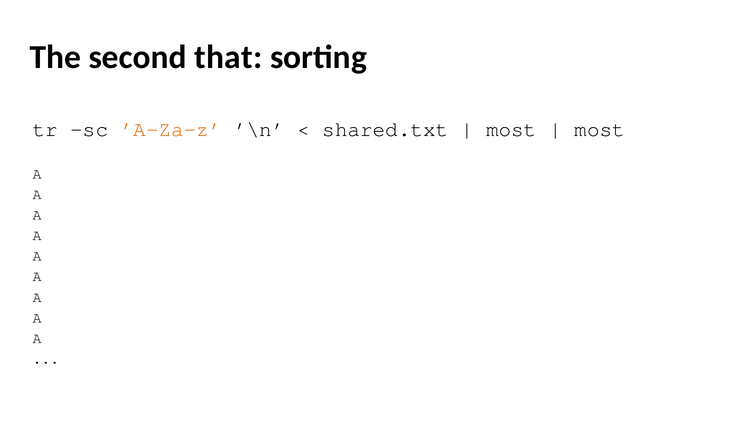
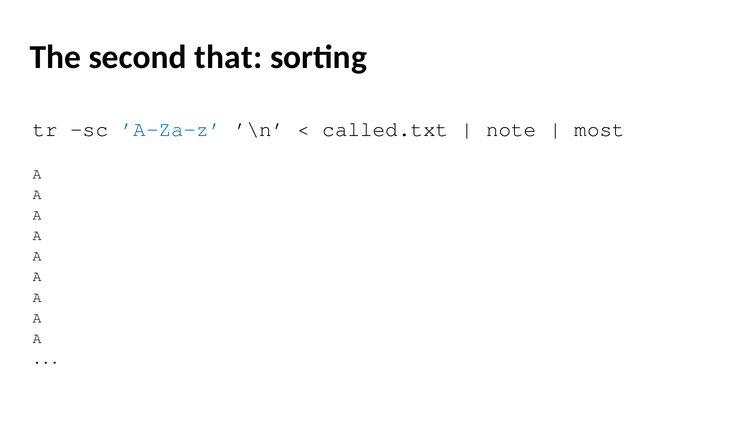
’A-Za-z colour: orange -> blue
shared.txt: shared.txt -> called.txt
most at (511, 129): most -> note
